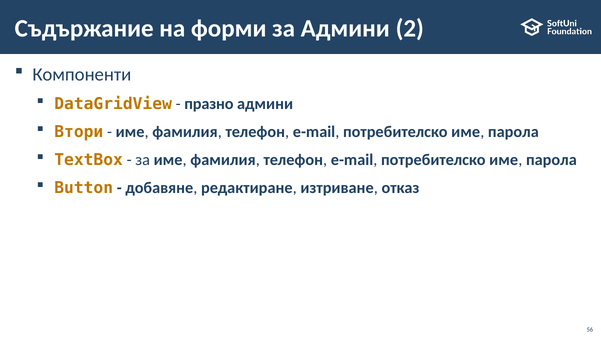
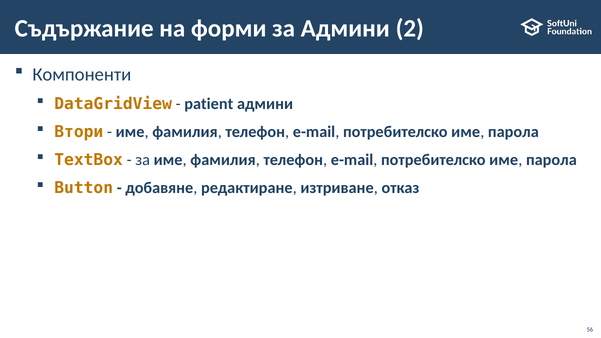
празно: празно -> patient
